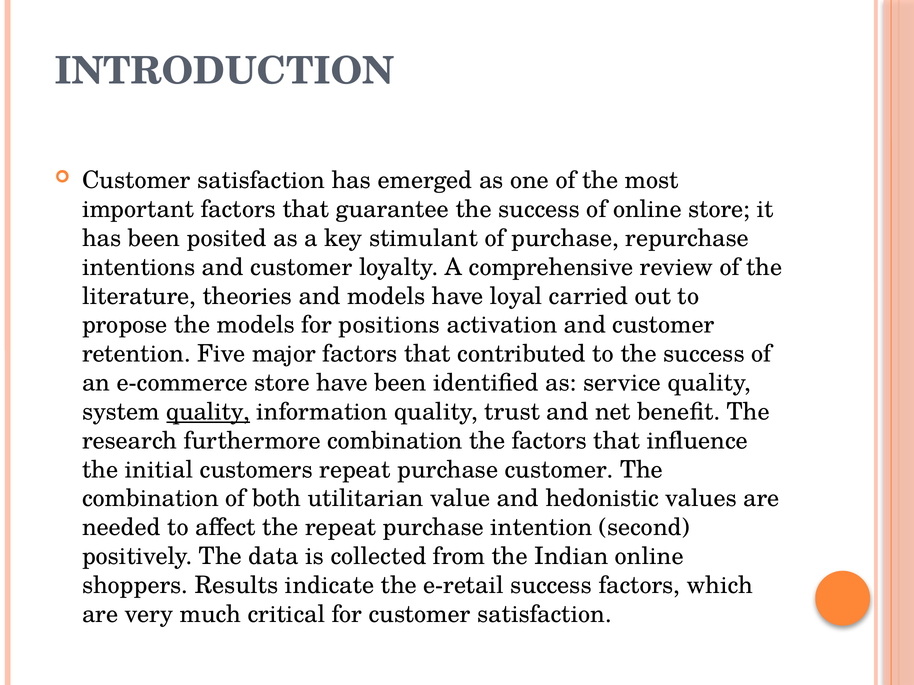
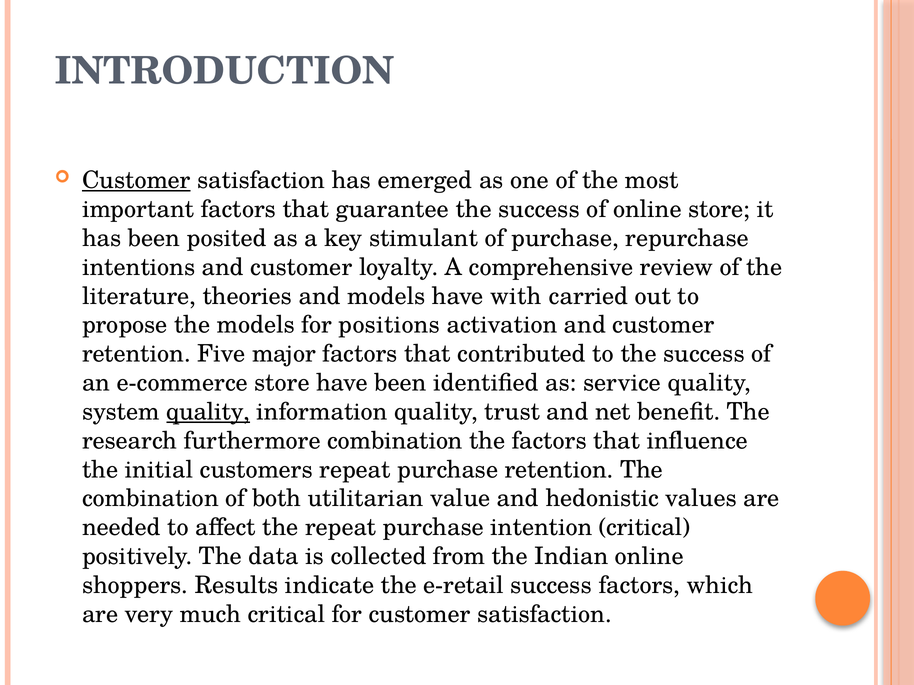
Customer at (136, 181) underline: none -> present
loyal: loyal -> with
purchase customer: customer -> retention
intention second: second -> critical
